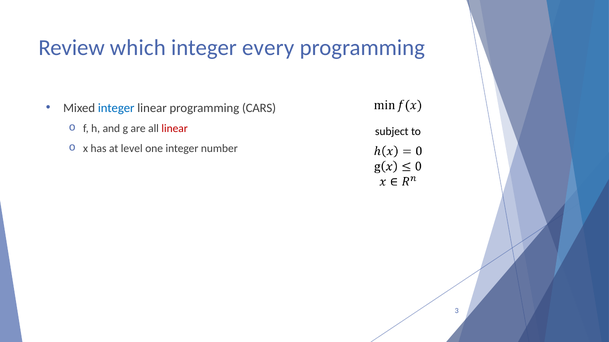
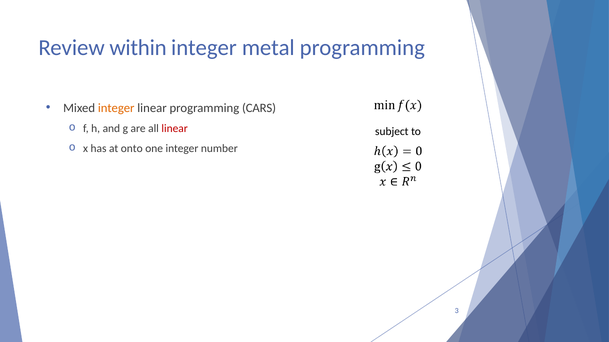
which: which -> within
every: every -> metal
integer at (116, 108) colour: blue -> orange
level: level -> onto
